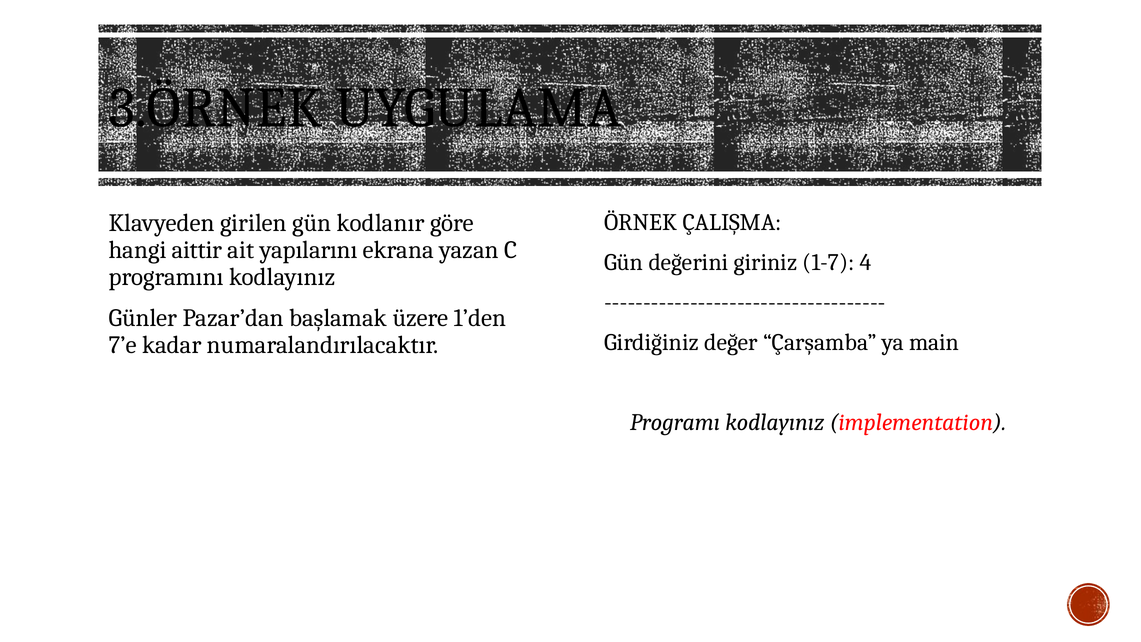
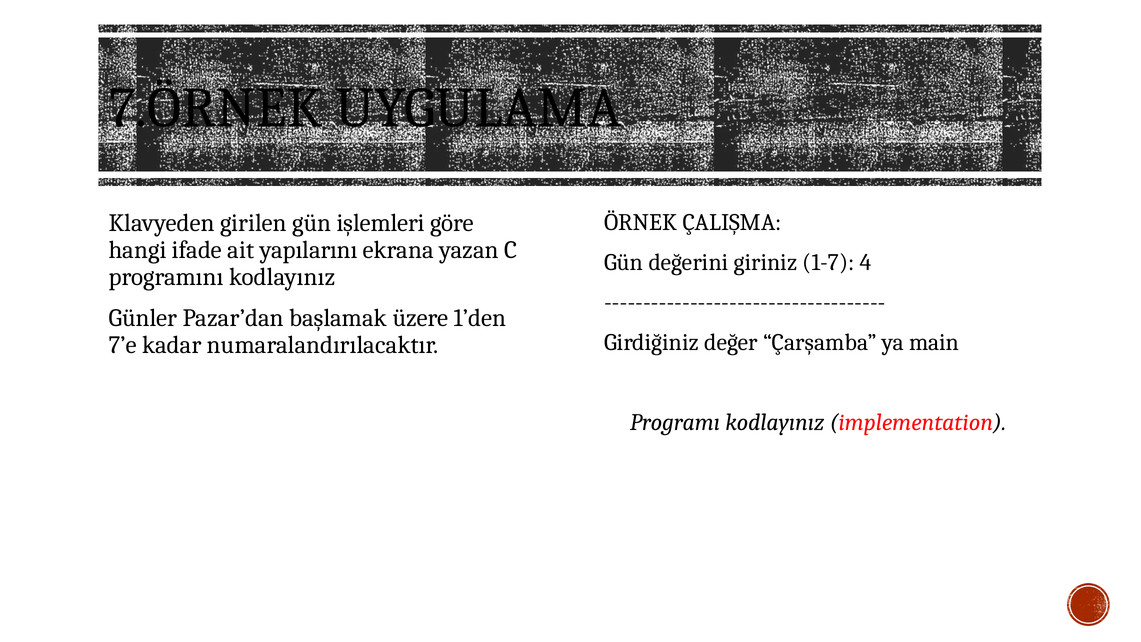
3.ÖRNEK: 3.ÖRNEK -> 7.ÖRNEK
kodlanır: kodlanır -> işlemleri
aittir: aittir -> ifade
